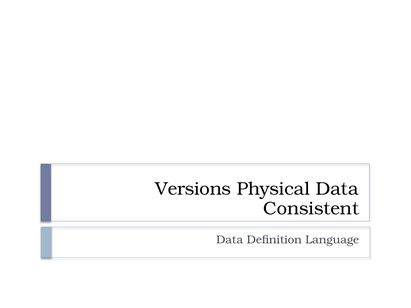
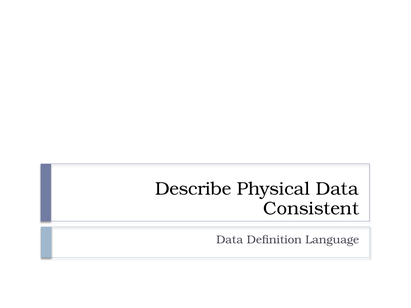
Versions: Versions -> Describe
